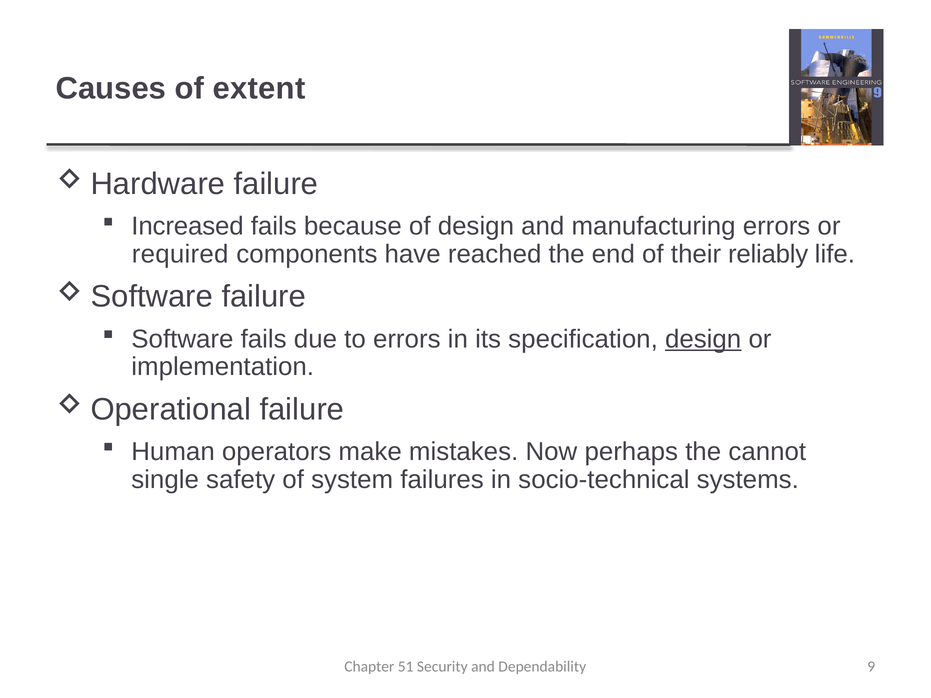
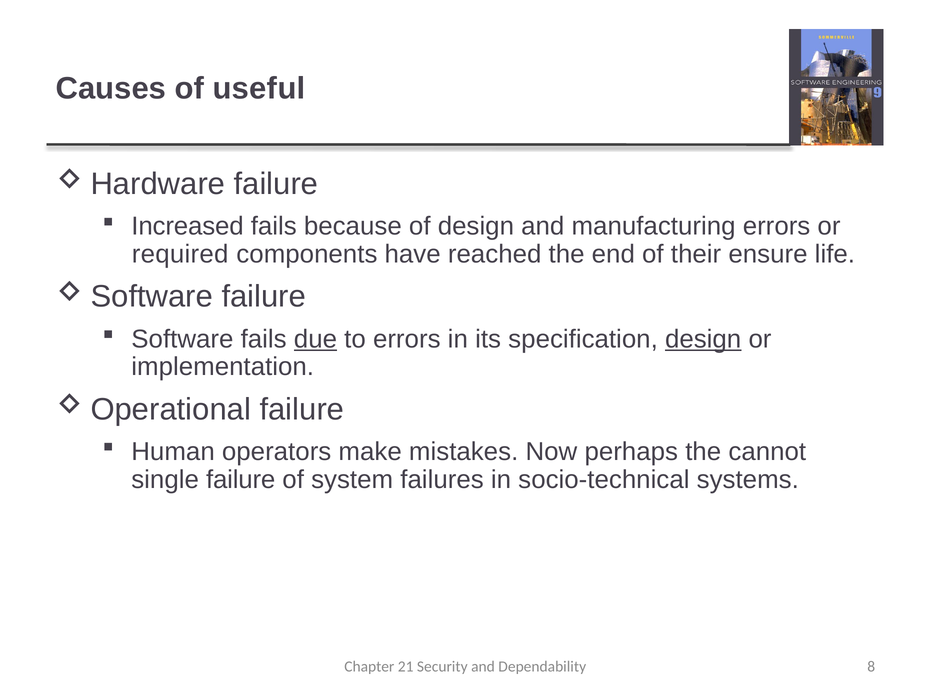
extent: extent -> useful
reliably: reliably -> ensure
due underline: none -> present
single safety: safety -> failure
51: 51 -> 21
9: 9 -> 8
